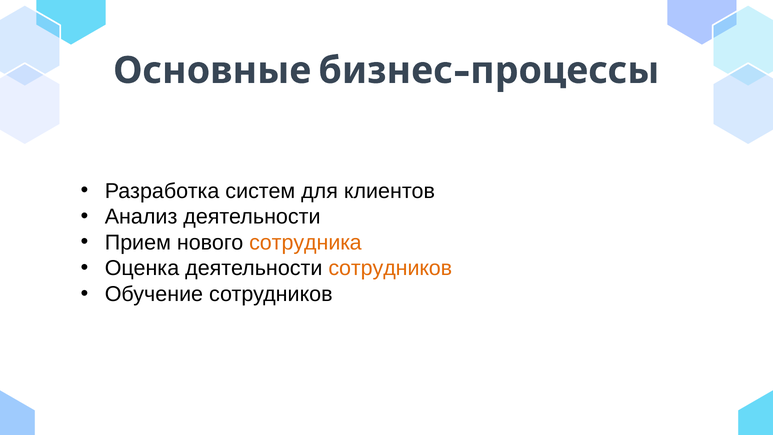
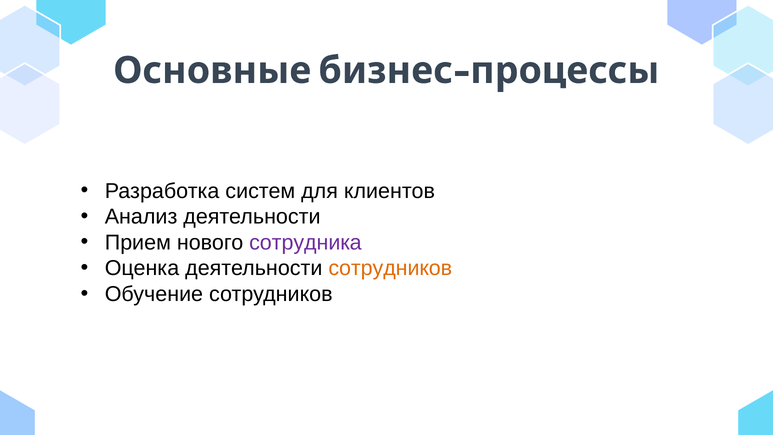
сотрудника colour: orange -> purple
